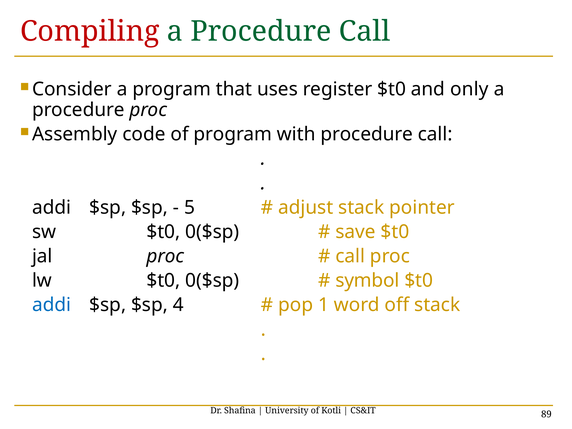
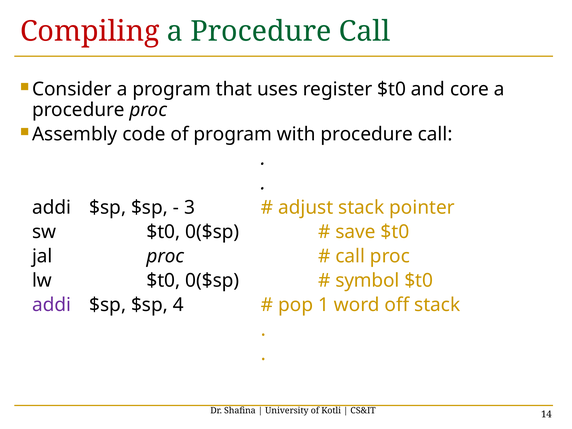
only: only -> core
5: 5 -> 3
addi at (52, 305) colour: blue -> purple
89: 89 -> 14
